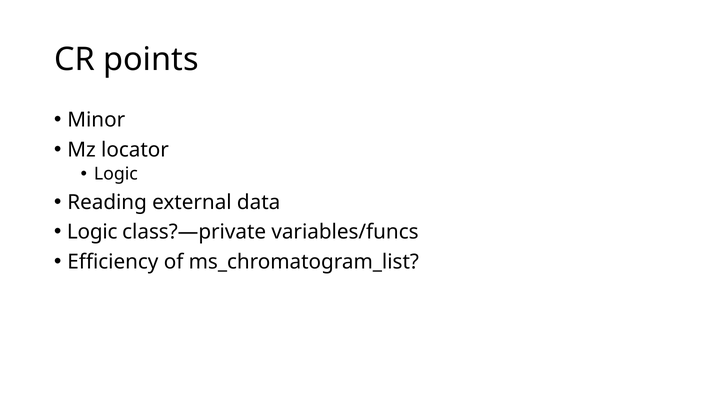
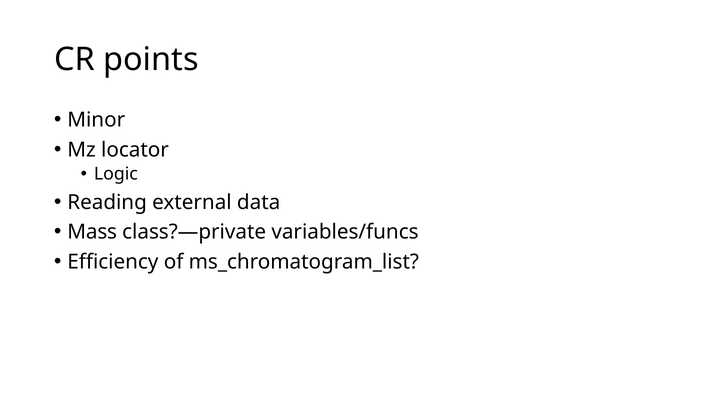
Logic at (92, 232): Logic -> Mass
